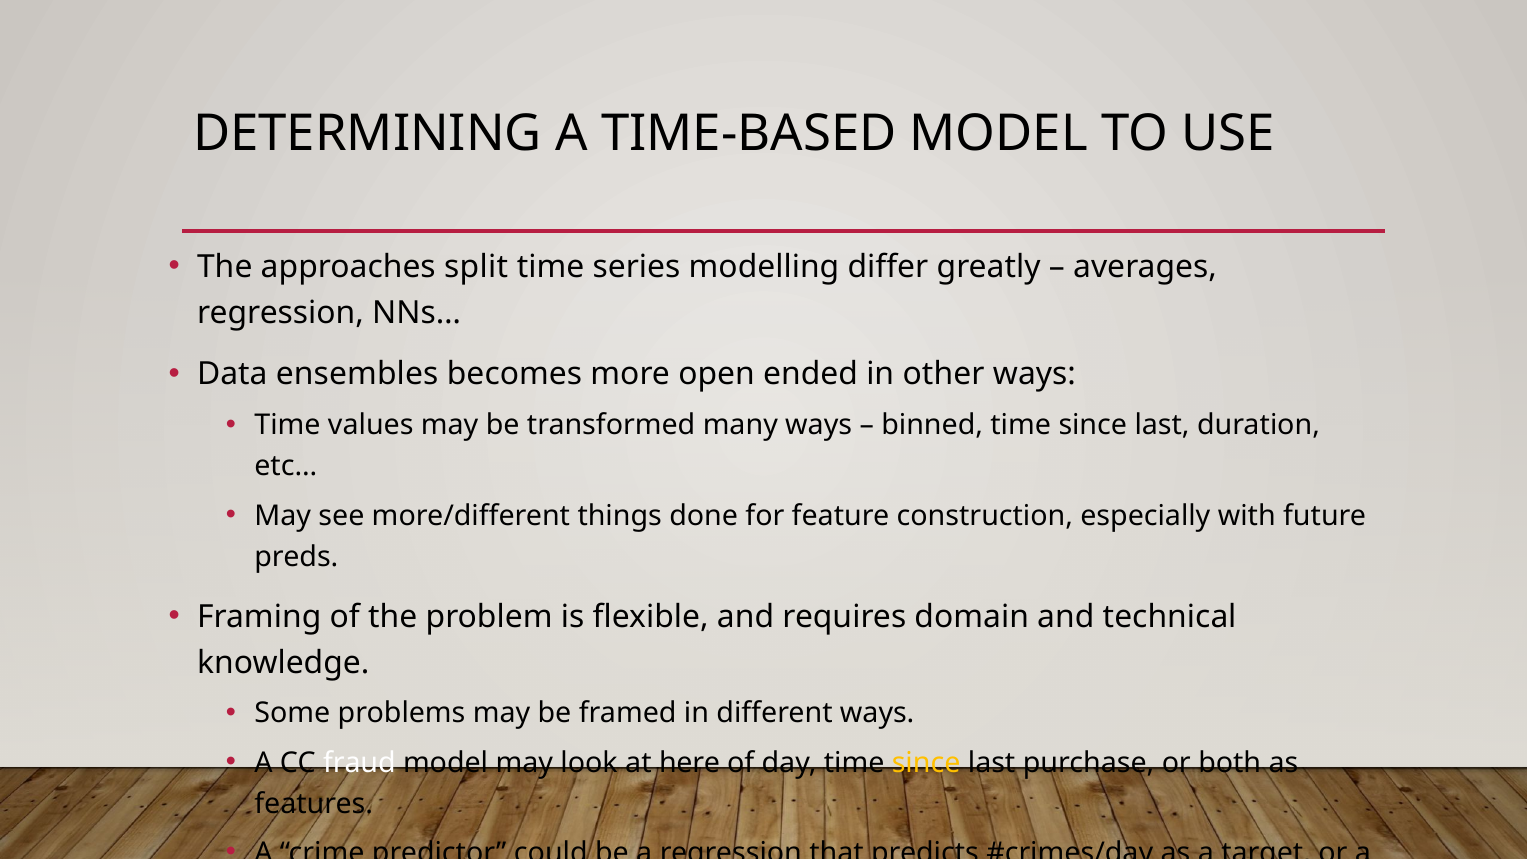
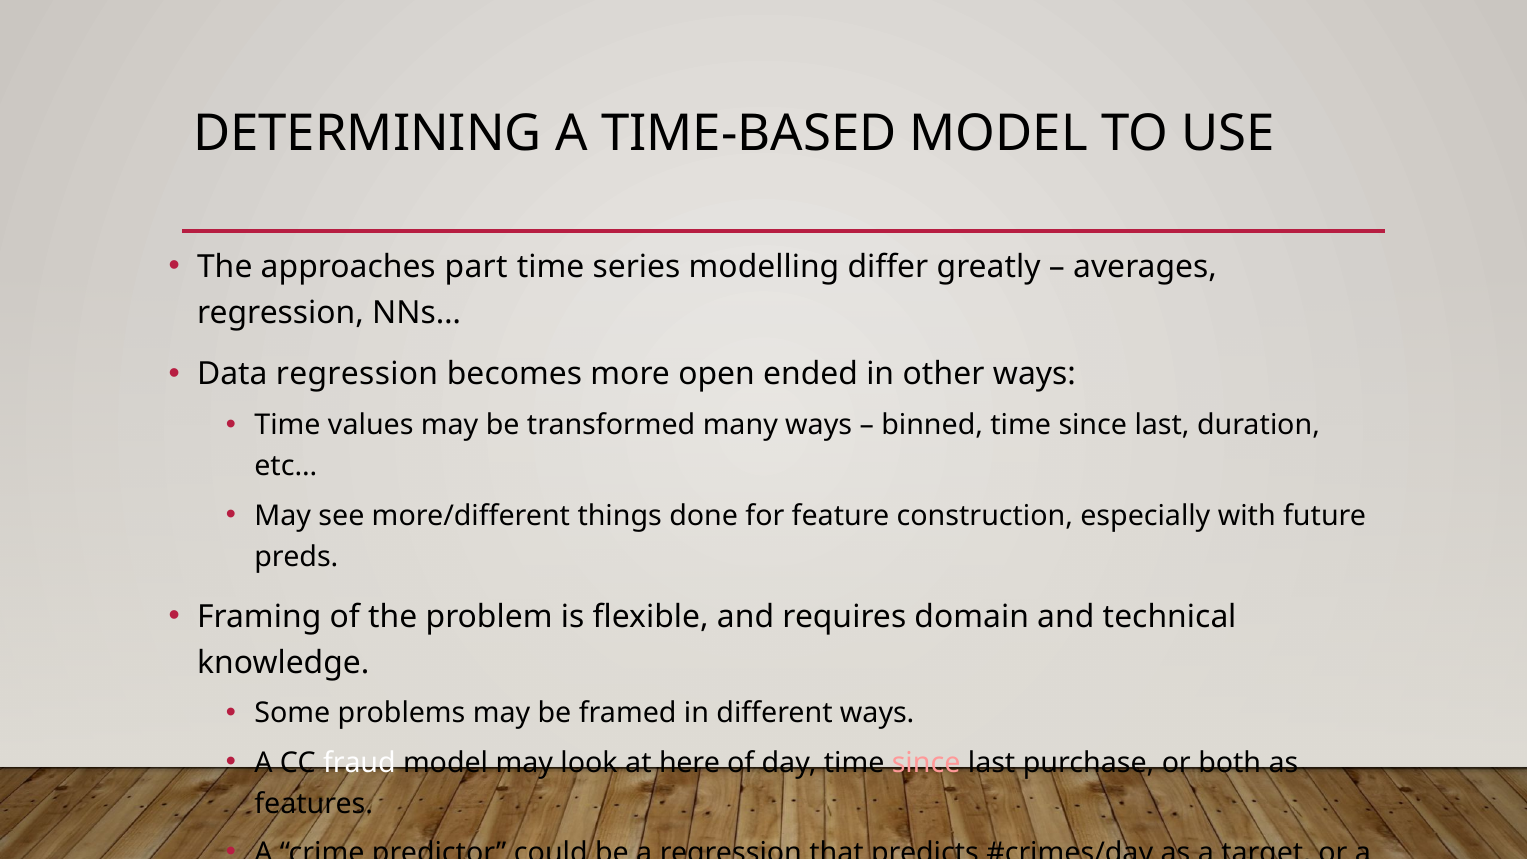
split: split -> part
Data ensembles: ensembles -> regression
since at (926, 763) colour: yellow -> pink
